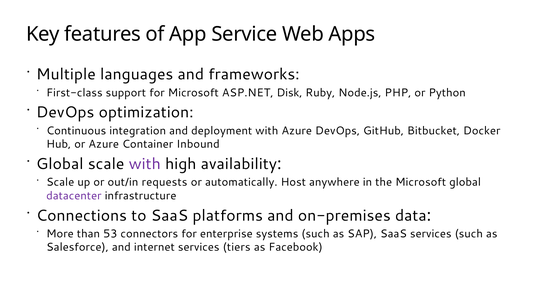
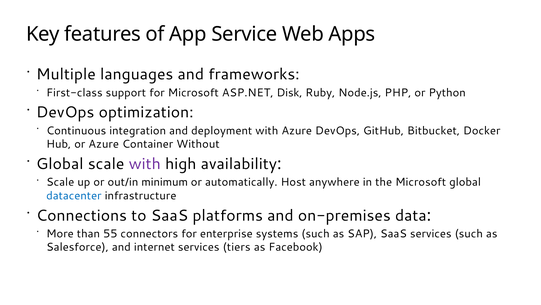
Inbound: Inbound -> Without
requests: requests -> minimum
datacenter colour: purple -> blue
53: 53 -> 55
